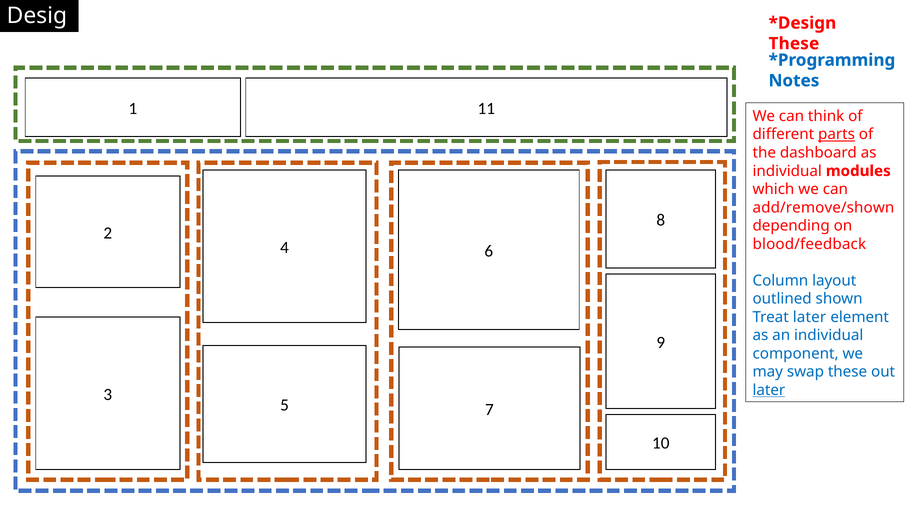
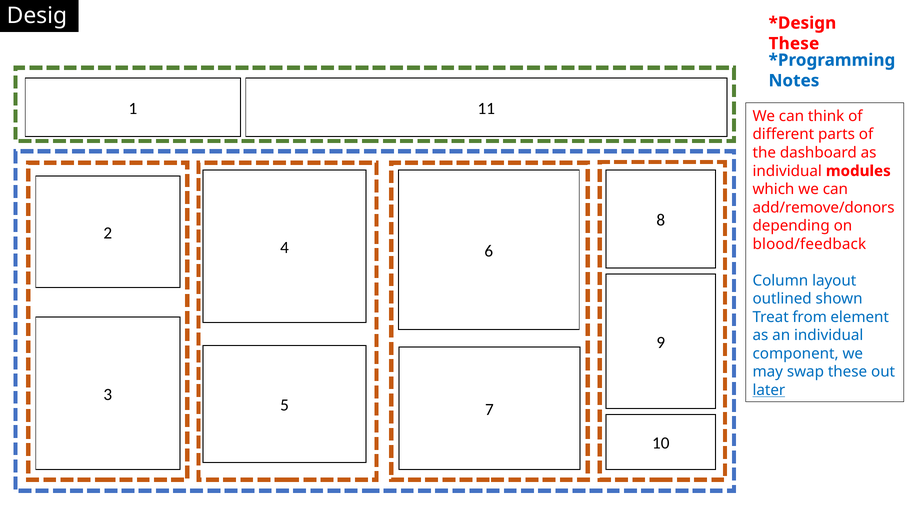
parts underline: present -> none
add/remove/shown: add/remove/shown -> add/remove/donors
Treat later: later -> from
